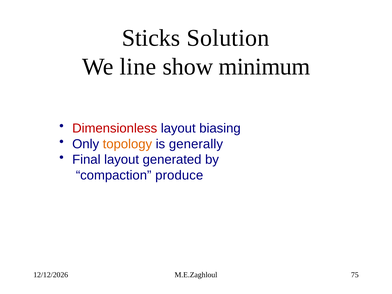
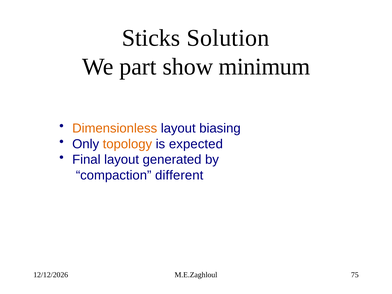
line: line -> part
Dimensionless colour: red -> orange
generally: generally -> expected
produce: produce -> different
